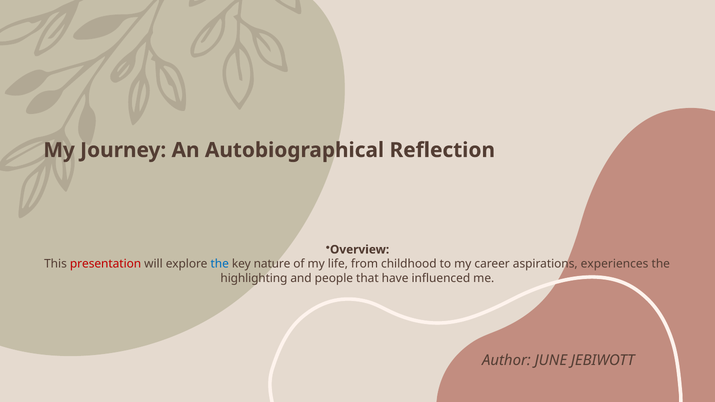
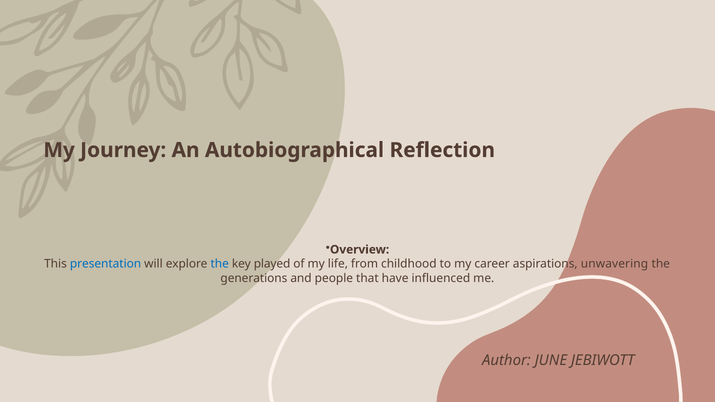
presentation colour: red -> blue
nature: nature -> played
experiences: experiences -> unwavering
highlighting: highlighting -> generations
